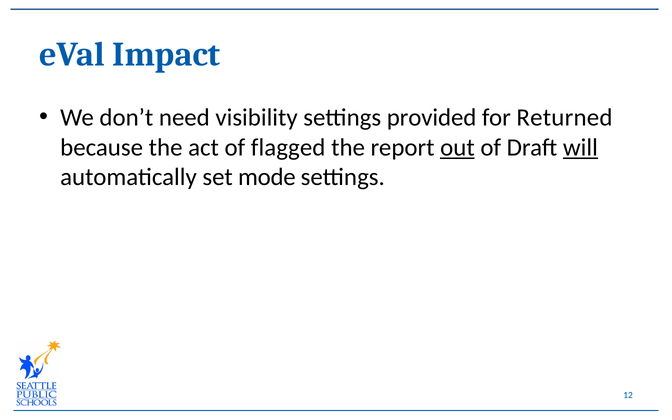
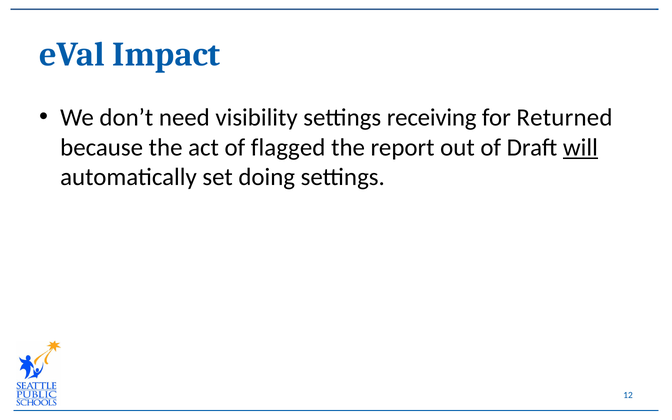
provided: provided -> receiving
out underline: present -> none
mode: mode -> doing
